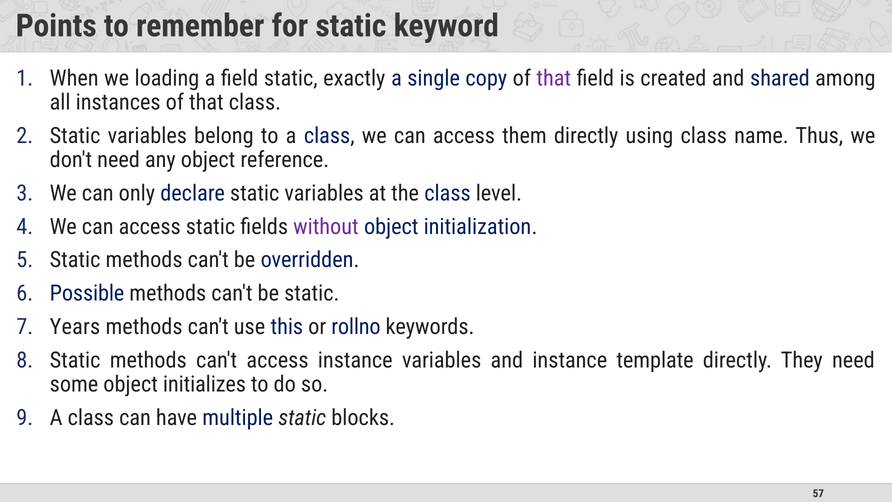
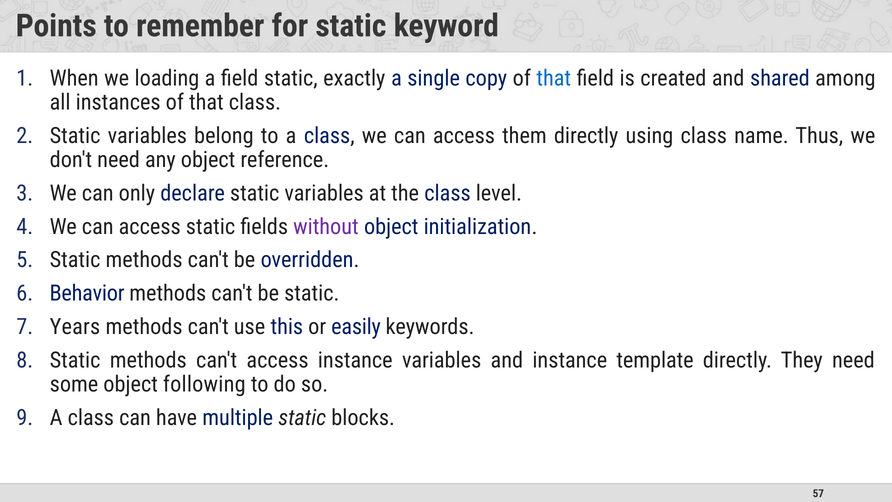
that at (554, 78) colour: purple -> blue
Possible: Possible -> Behavior
rollno: rollno -> easily
initializes: initializes -> following
